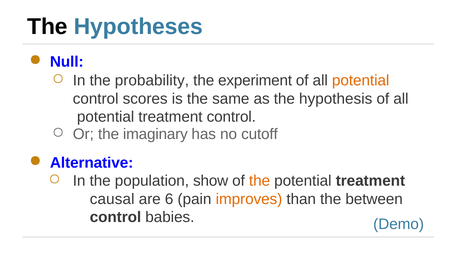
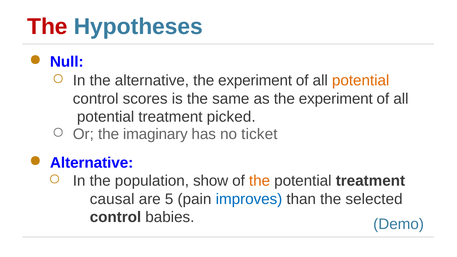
The at (47, 27) colour: black -> red
the probability: probability -> alternative
as the hypothesis: hypothesis -> experiment
treatment control: control -> picked
cutoff: cutoff -> ticket
6: 6 -> 5
improves colour: orange -> blue
between: between -> selected
